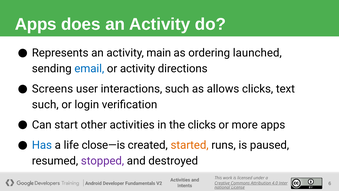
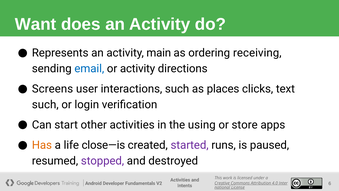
Apps at (36, 24): Apps -> Want
launched: launched -> receiving
allows: allows -> places
the clicks: clicks -> using
more: more -> store
Has colour: blue -> orange
started colour: orange -> purple
